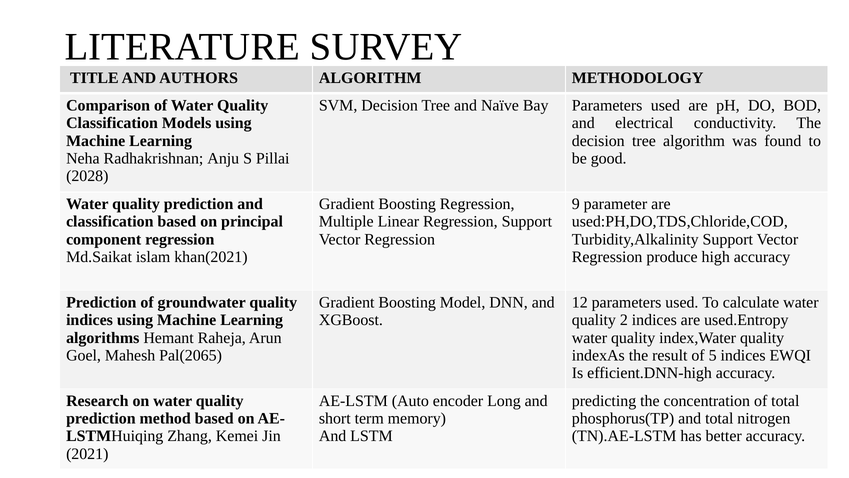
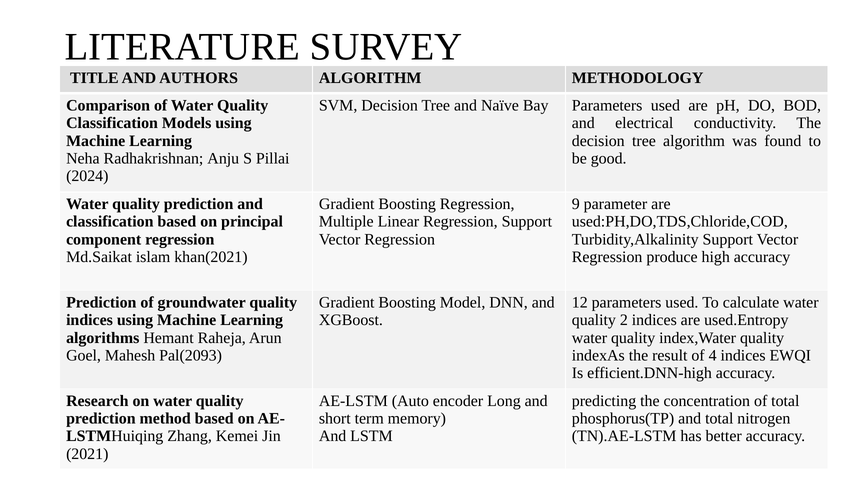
2028: 2028 -> 2024
Pal(2065: Pal(2065 -> Pal(2093
5: 5 -> 4
